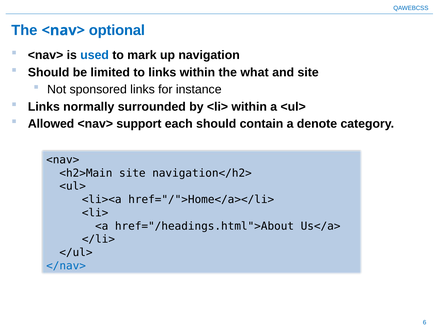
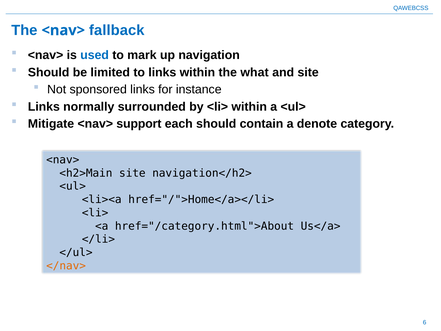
optional: optional -> fallback
Allowed: Allowed -> Mitigate
href="/headings.html">About: href="/headings.html">About -> href="/category.html">About
</nav> colour: blue -> orange
